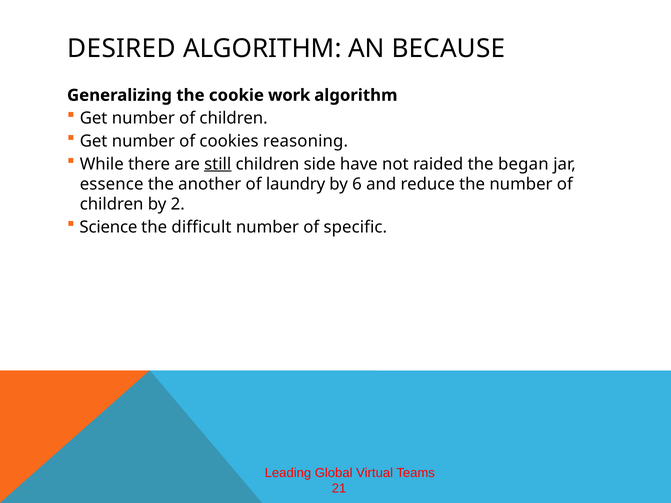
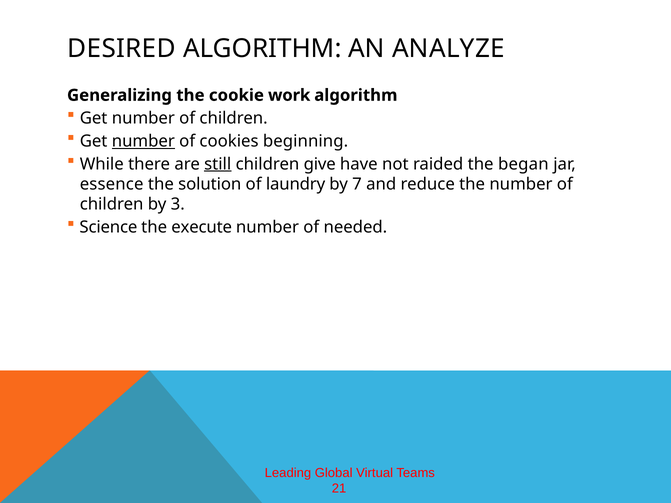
BECAUSE: BECAUSE -> ANALYZE
number at (143, 141) underline: none -> present
reasoning: reasoning -> beginning
side: side -> give
another: another -> solution
6: 6 -> 7
2: 2 -> 3
difficult: difficult -> execute
specific: specific -> needed
